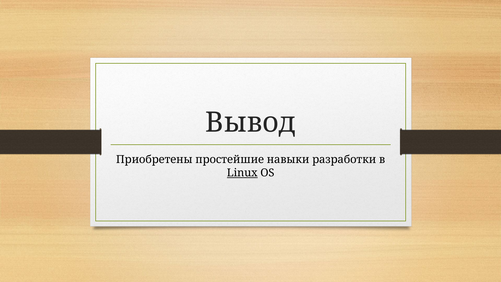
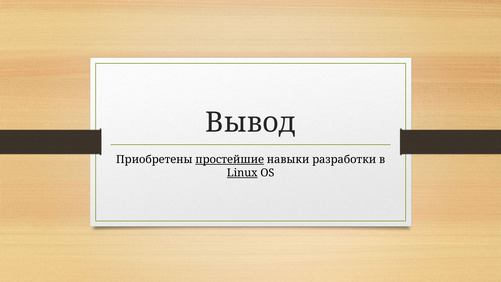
простейшие underline: none -> present
